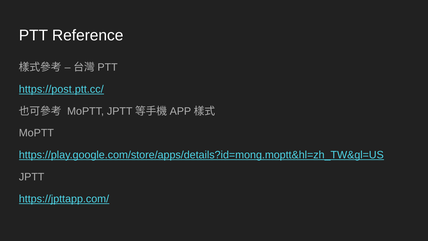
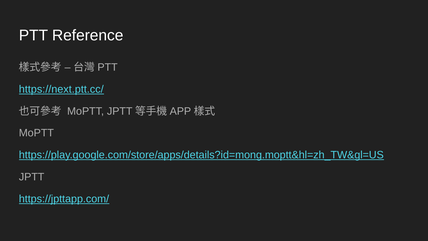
https://post.ptt.cc/: https://post.ptt.cc/ -> https://next.ptt.cc/
